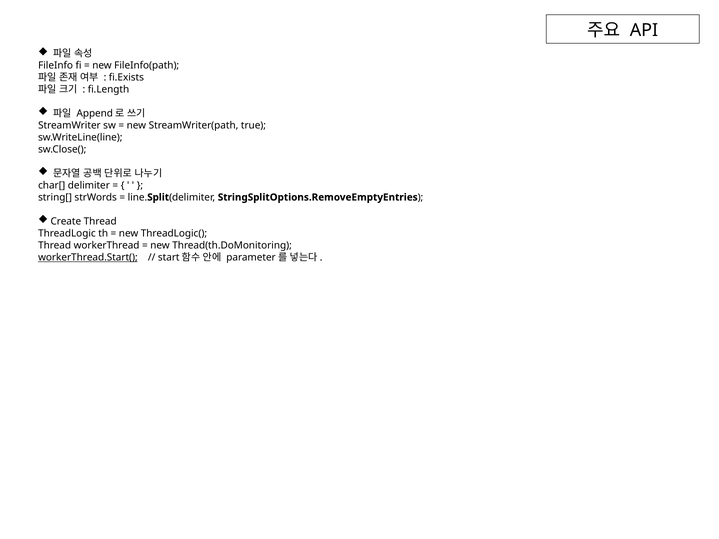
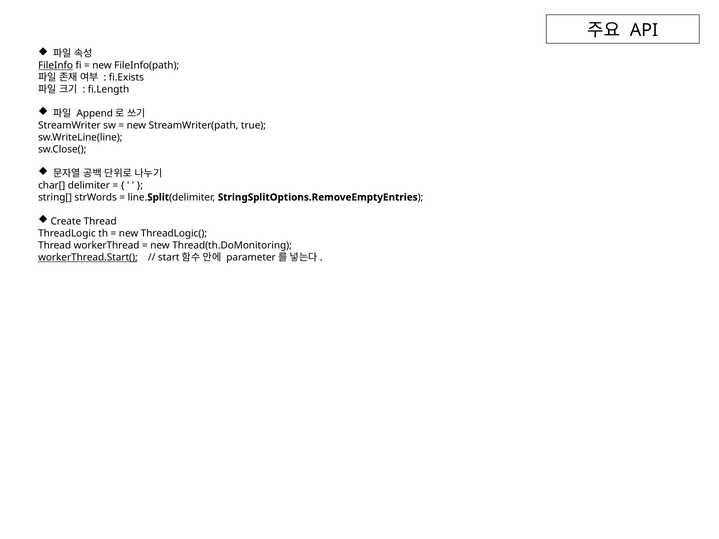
FileInfo underline: none -> present
